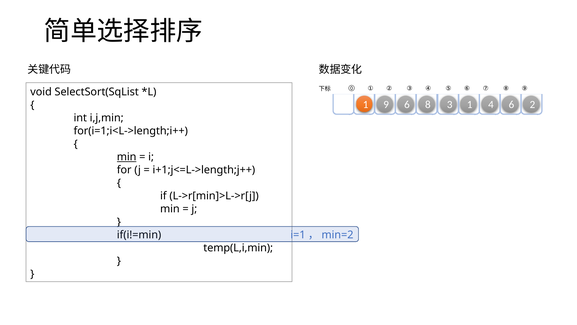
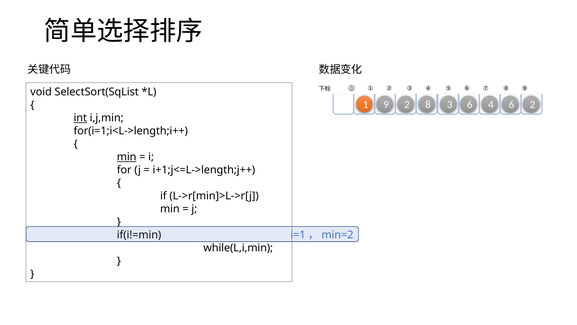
9 6: 6 -> 2
3 1: 1 -> 6
int underline: none -> present
temp(L,i,min: temp(L,i,min -> while(L,i,min
